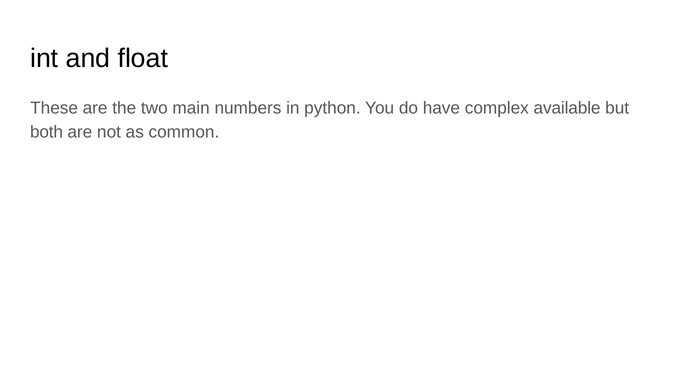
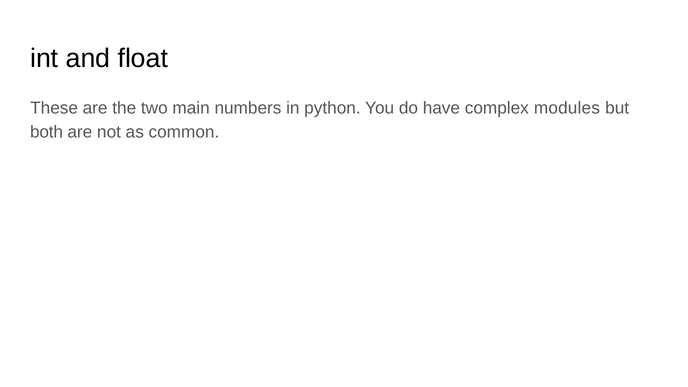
available: available -> modules
